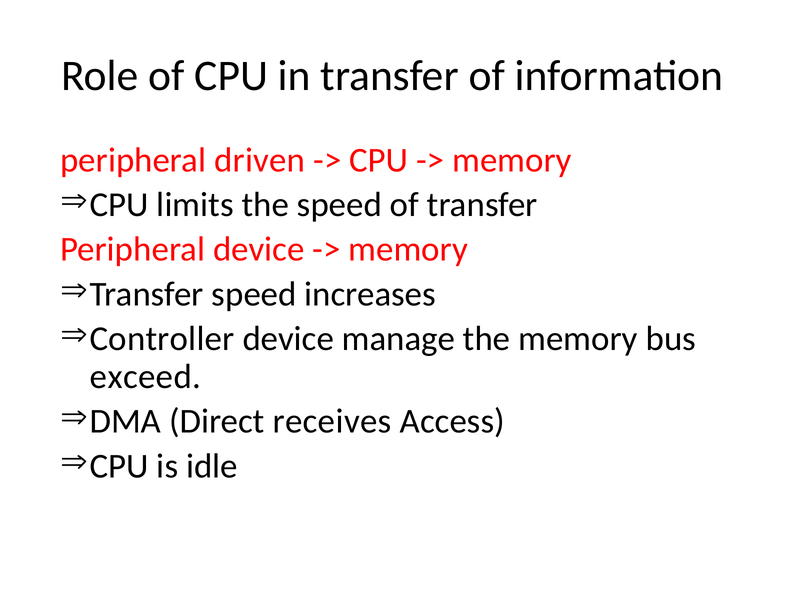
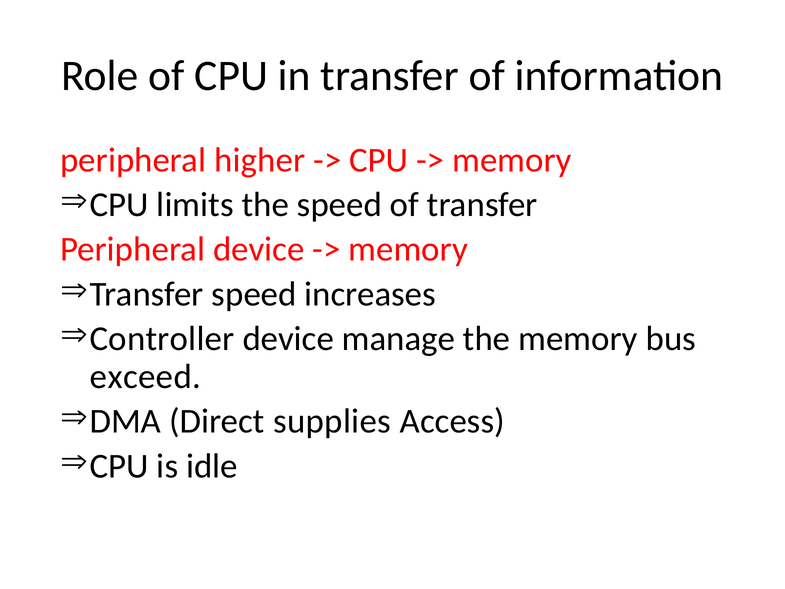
driven: driven -> higher
receives: receives -> supplies
